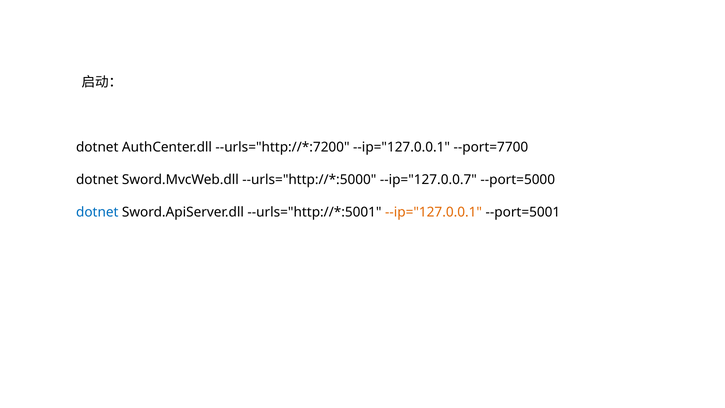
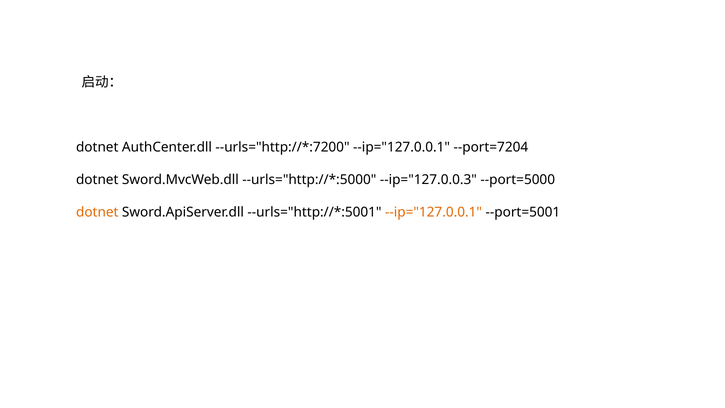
--port=7700: --port=7700 -> --port=7204
--ip="127.0.0.7: --ip="127.0.0.7 -> --ip="127.0.0.3
dotnet at (97, 212) colour: blue -> orange
